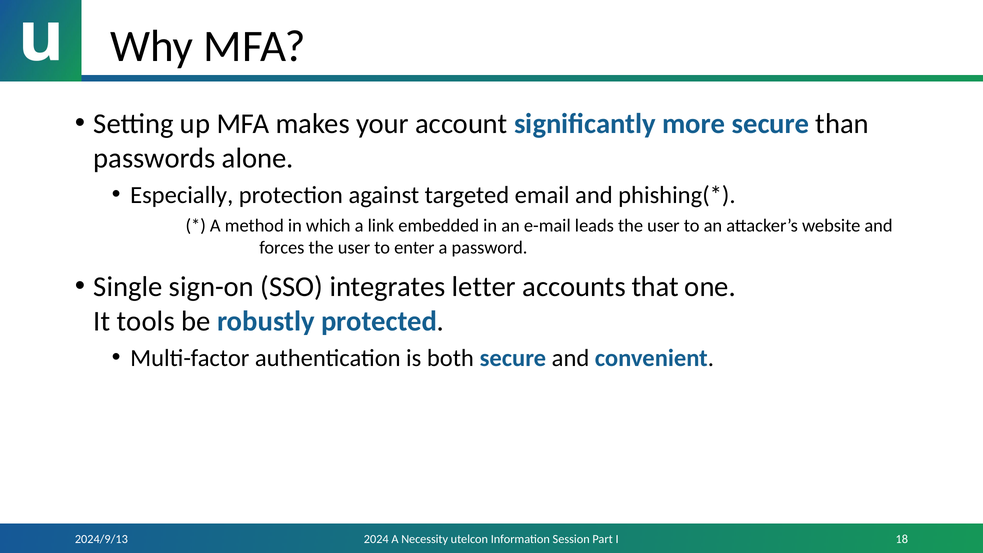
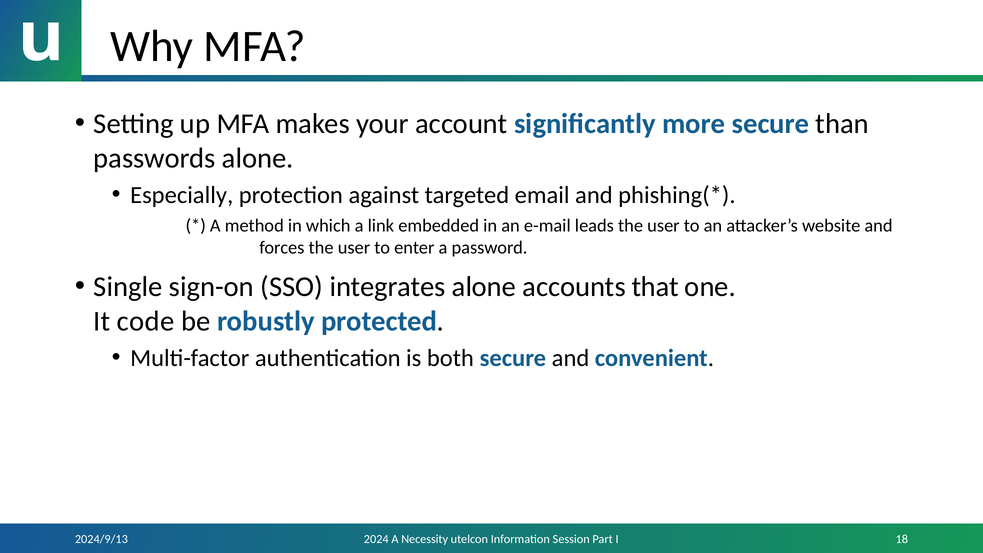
integrates letter: letter -> alone
tools: tools -> code
